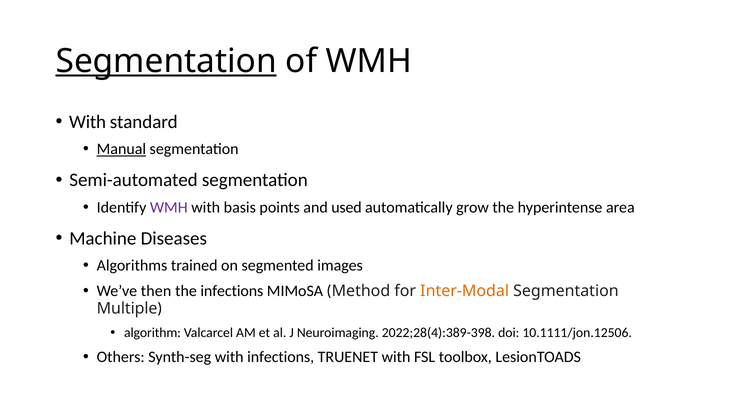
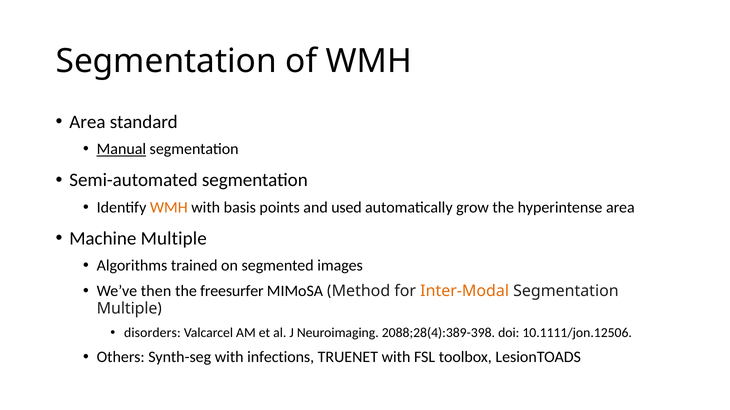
Segmentation at (166, 61) underline: present -> none
With at (88, 122): With -> Area
WMH at (169, 208) colour: purple -> orange
Machine Diseases: Diseases -> Multiple
the infections: infections -> freesurfer
algorithm: algorithm -> disorders
2022;28(4):389-398: 2022;28(4):389-398 -> 2088;28(4):389-398
